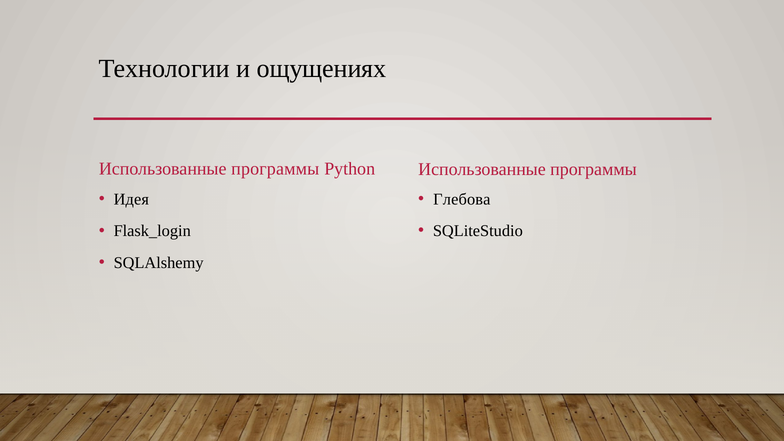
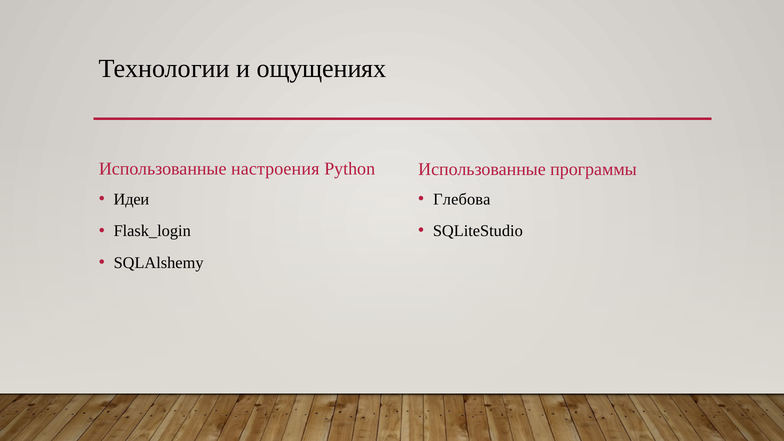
программы at (275, 169): программы -> настроения
Идея: Идея -> Идеи
